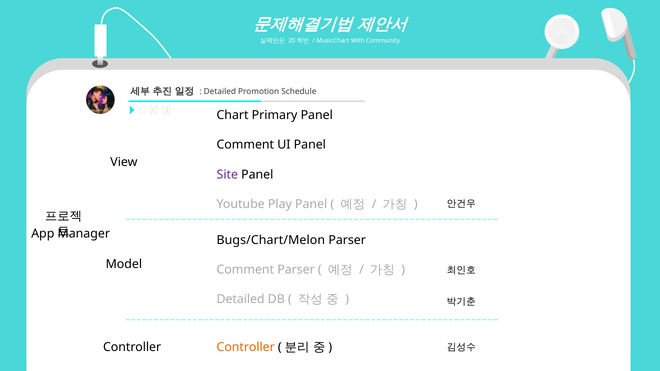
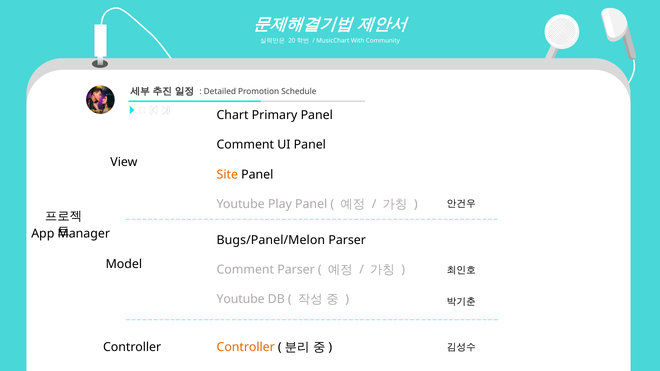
Site colour: purple -> orange
Bugs/Chart/Melon: Bugs/Chart/Melon -> Bugs/Panel/Melon
Detailed at (241, 300): Detailed -> Youtube
